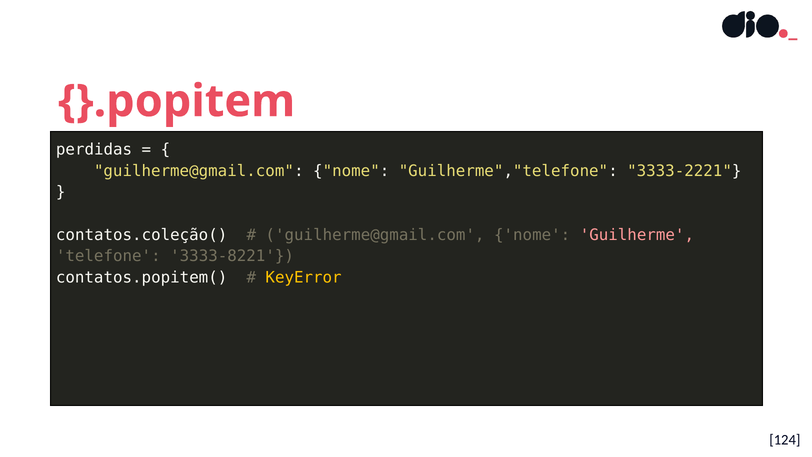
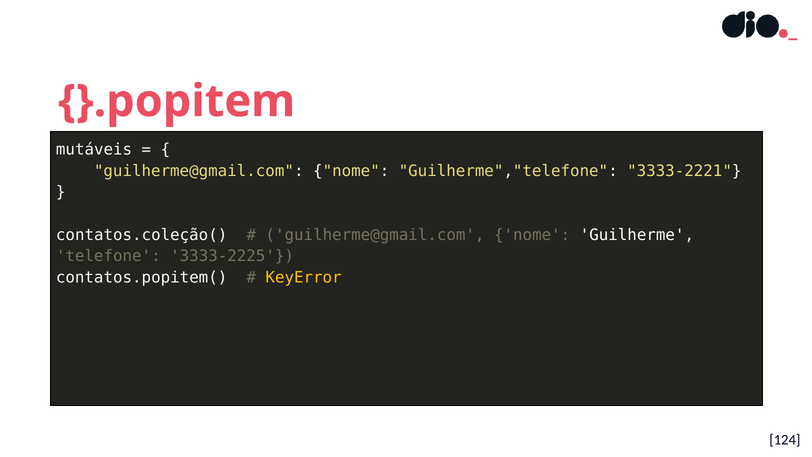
perdidas: perdidas -> mutáveis
Guilherme colour: pink -> white
3333-8221: 3333-8221 -> 3333-2225
